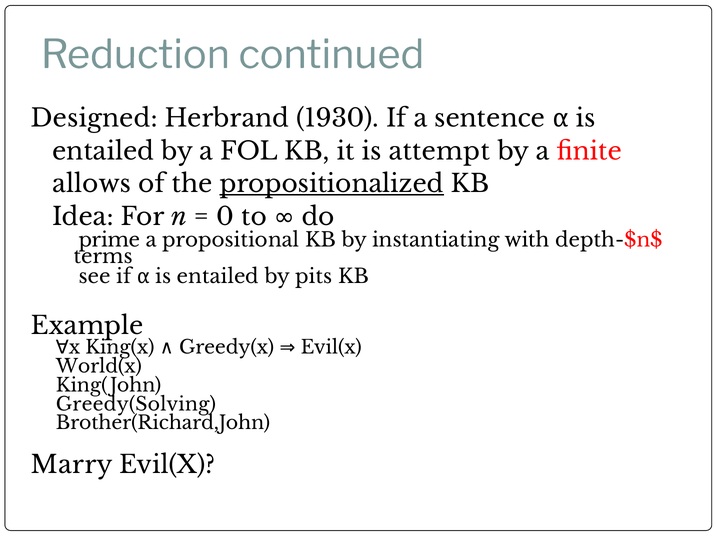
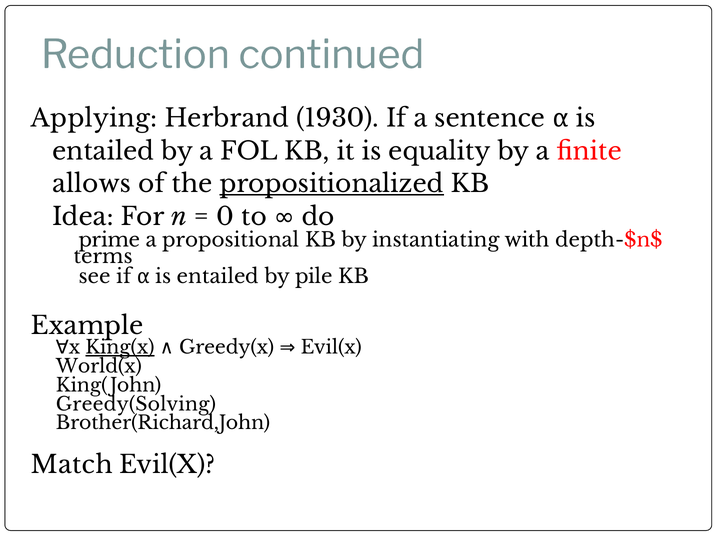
Designed: Designed -> Applying
attempt: attempt -> equality
pits: pits -> pile
King(x underline: none -> present
Marry: Marry -> Match
